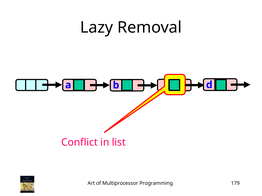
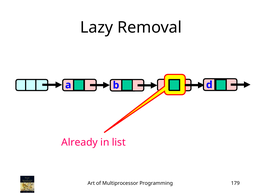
Conflict: Conflict -> Already
